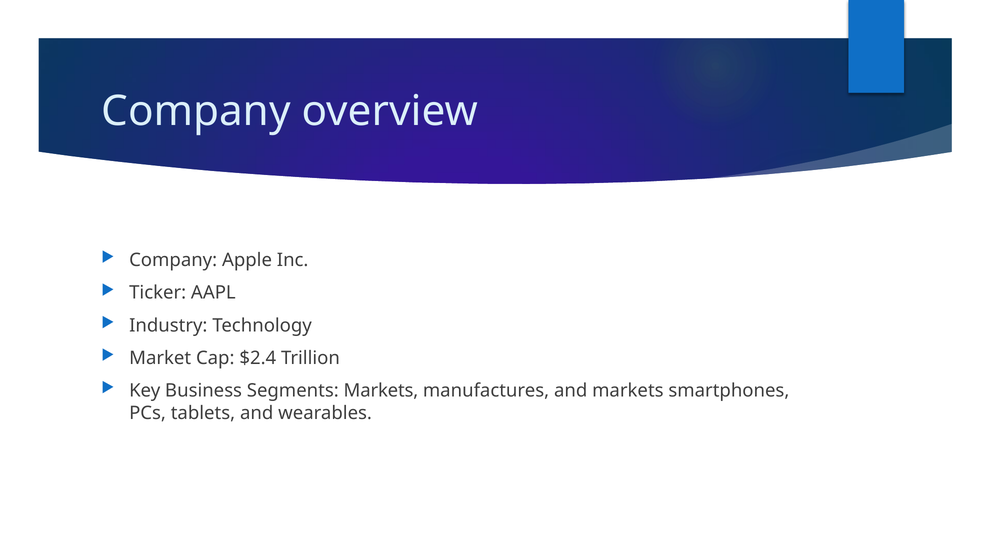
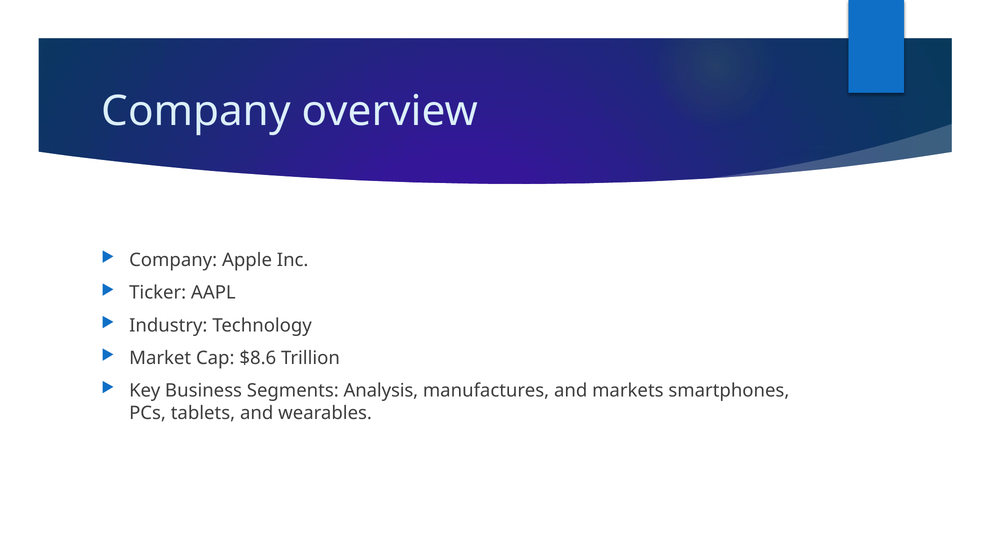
$2.4: $2.4 -> $8.6
Segments Markets: Markets -> Analysis
